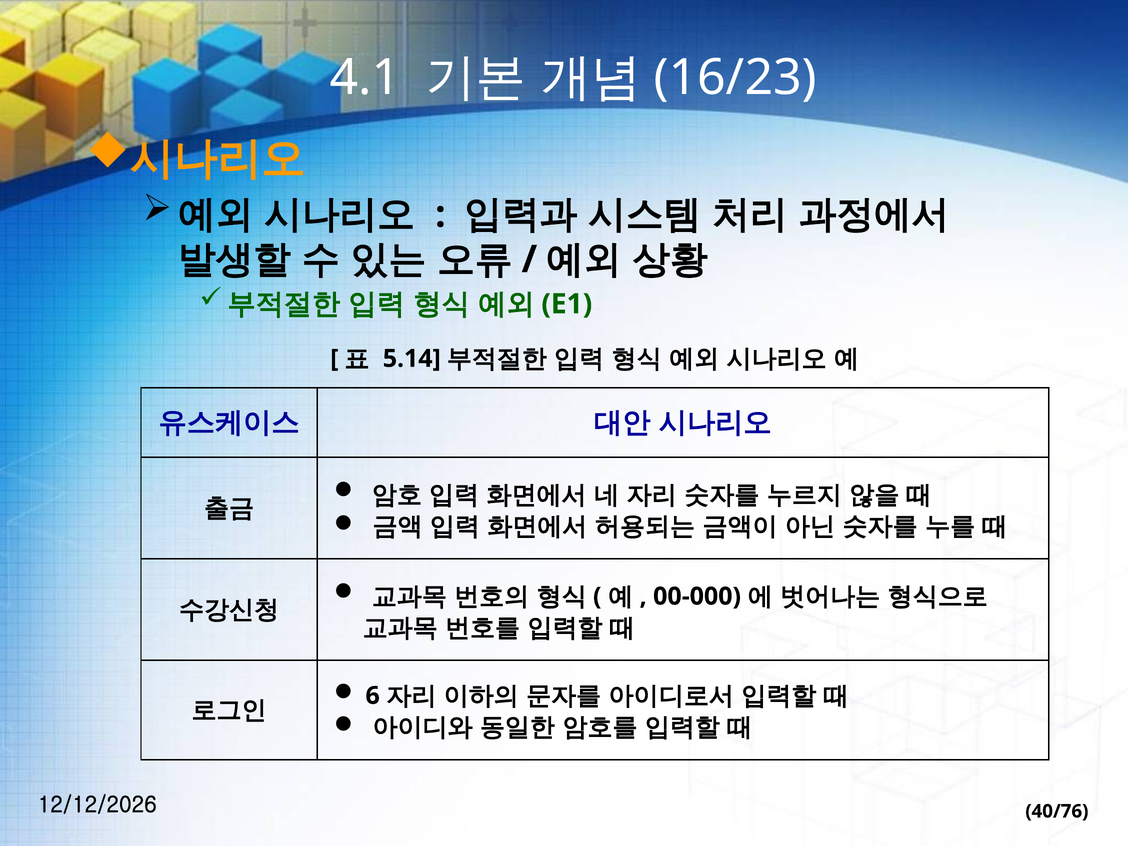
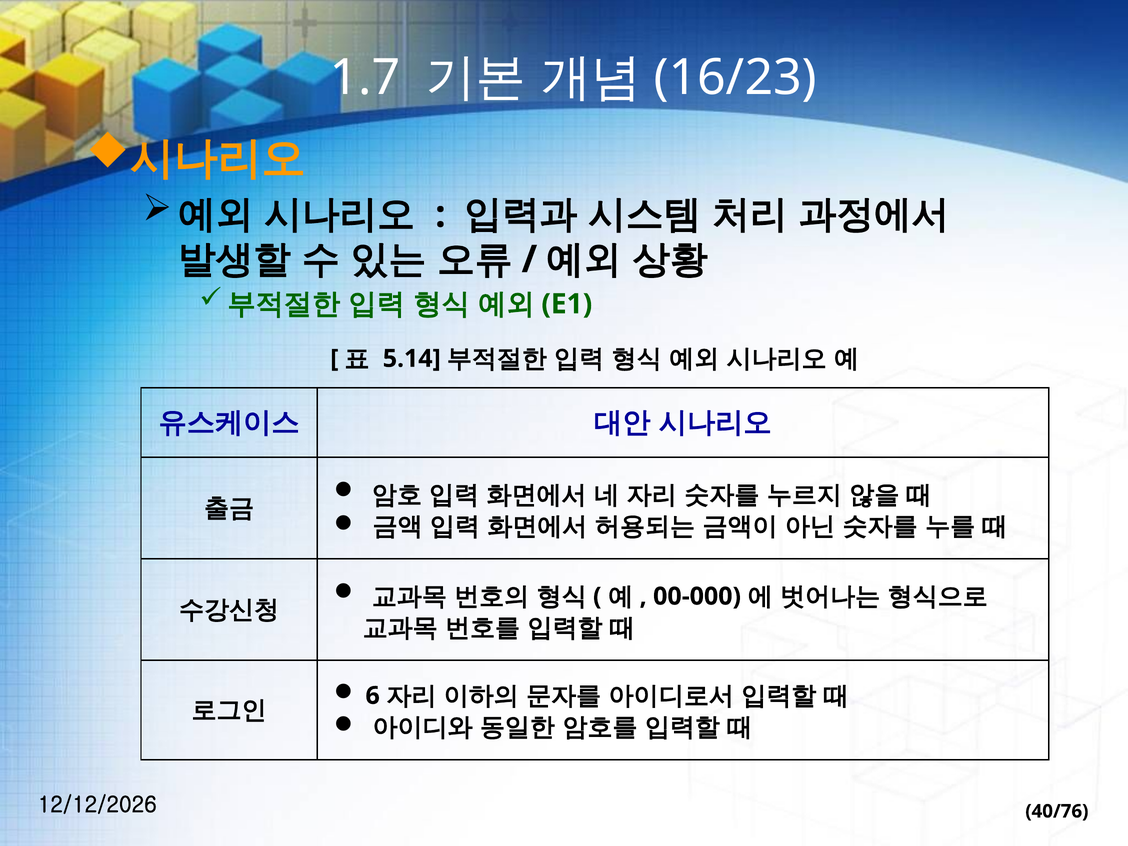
4.1: 4.1 -> 1.7
